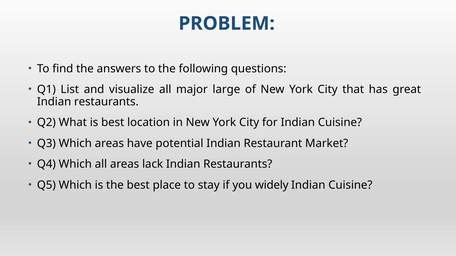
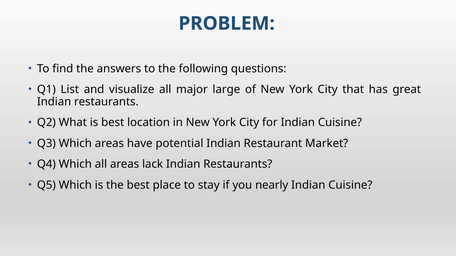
widely: widely -> nearly
